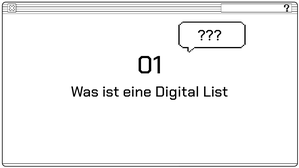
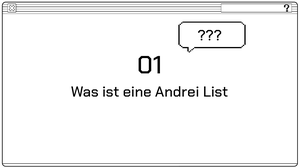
Digital: Digital -> Andrei
